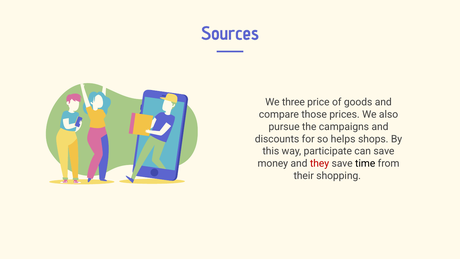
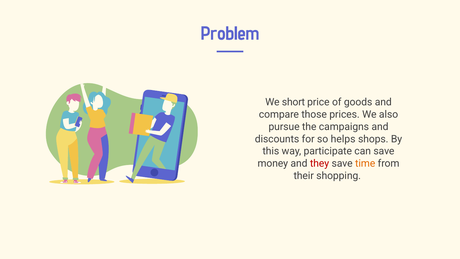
Sources: Sources -> Problem
three: three -> short
time colour: black -> orange
